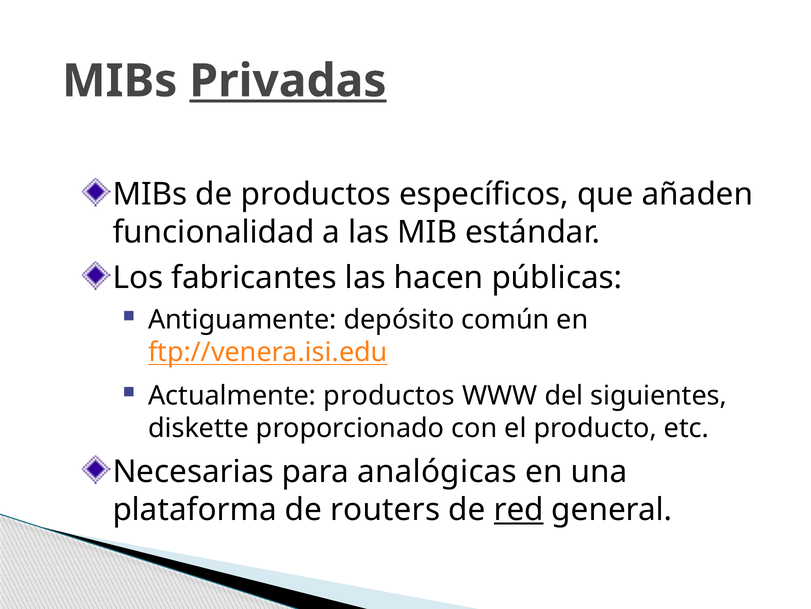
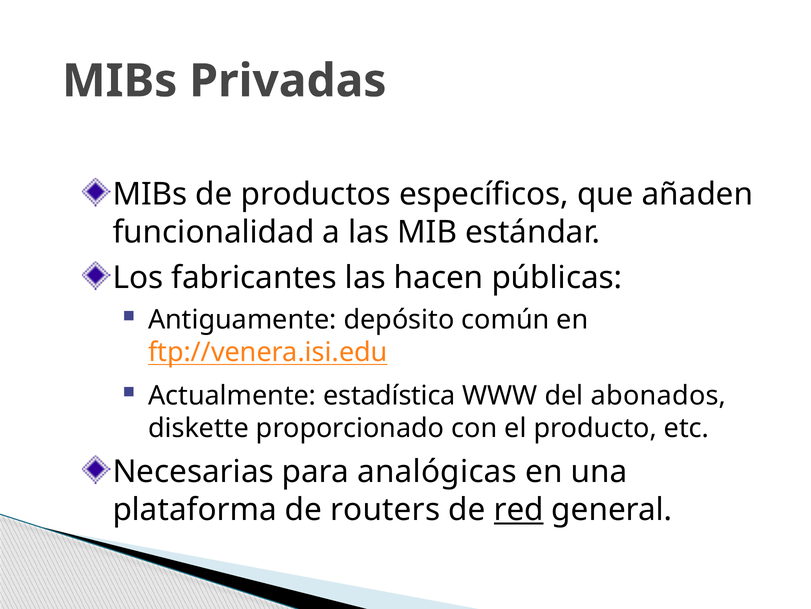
Privadas underline: present -> none
Actualmente productos: productos -> estadística
siguientes: siguientes -> abonados
